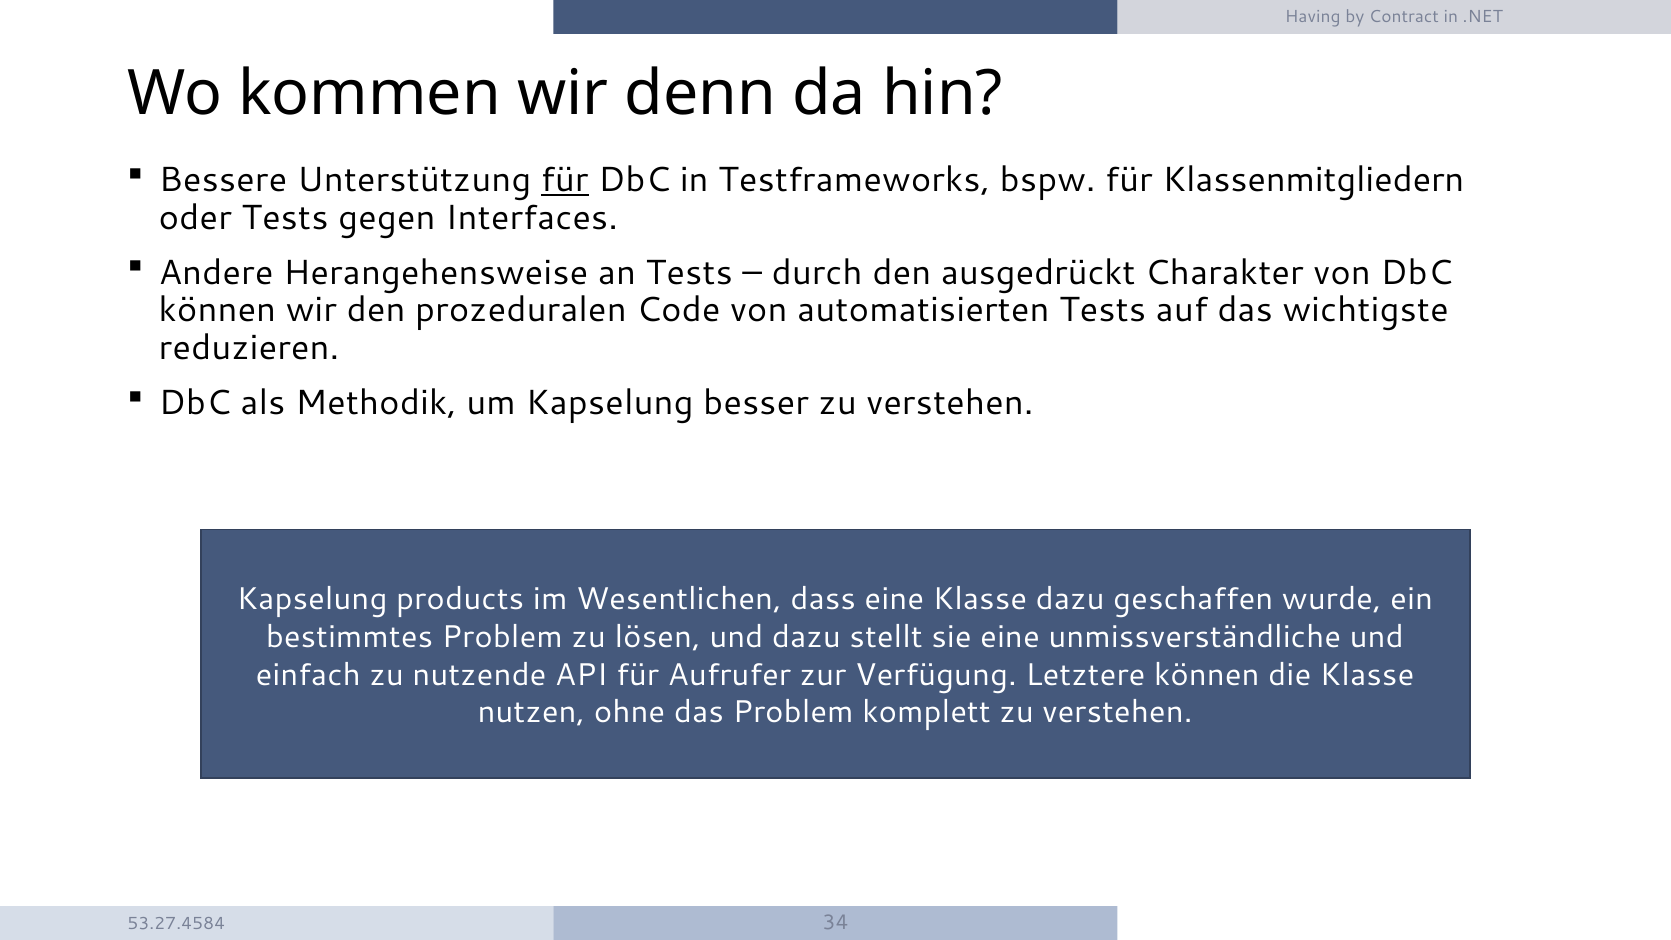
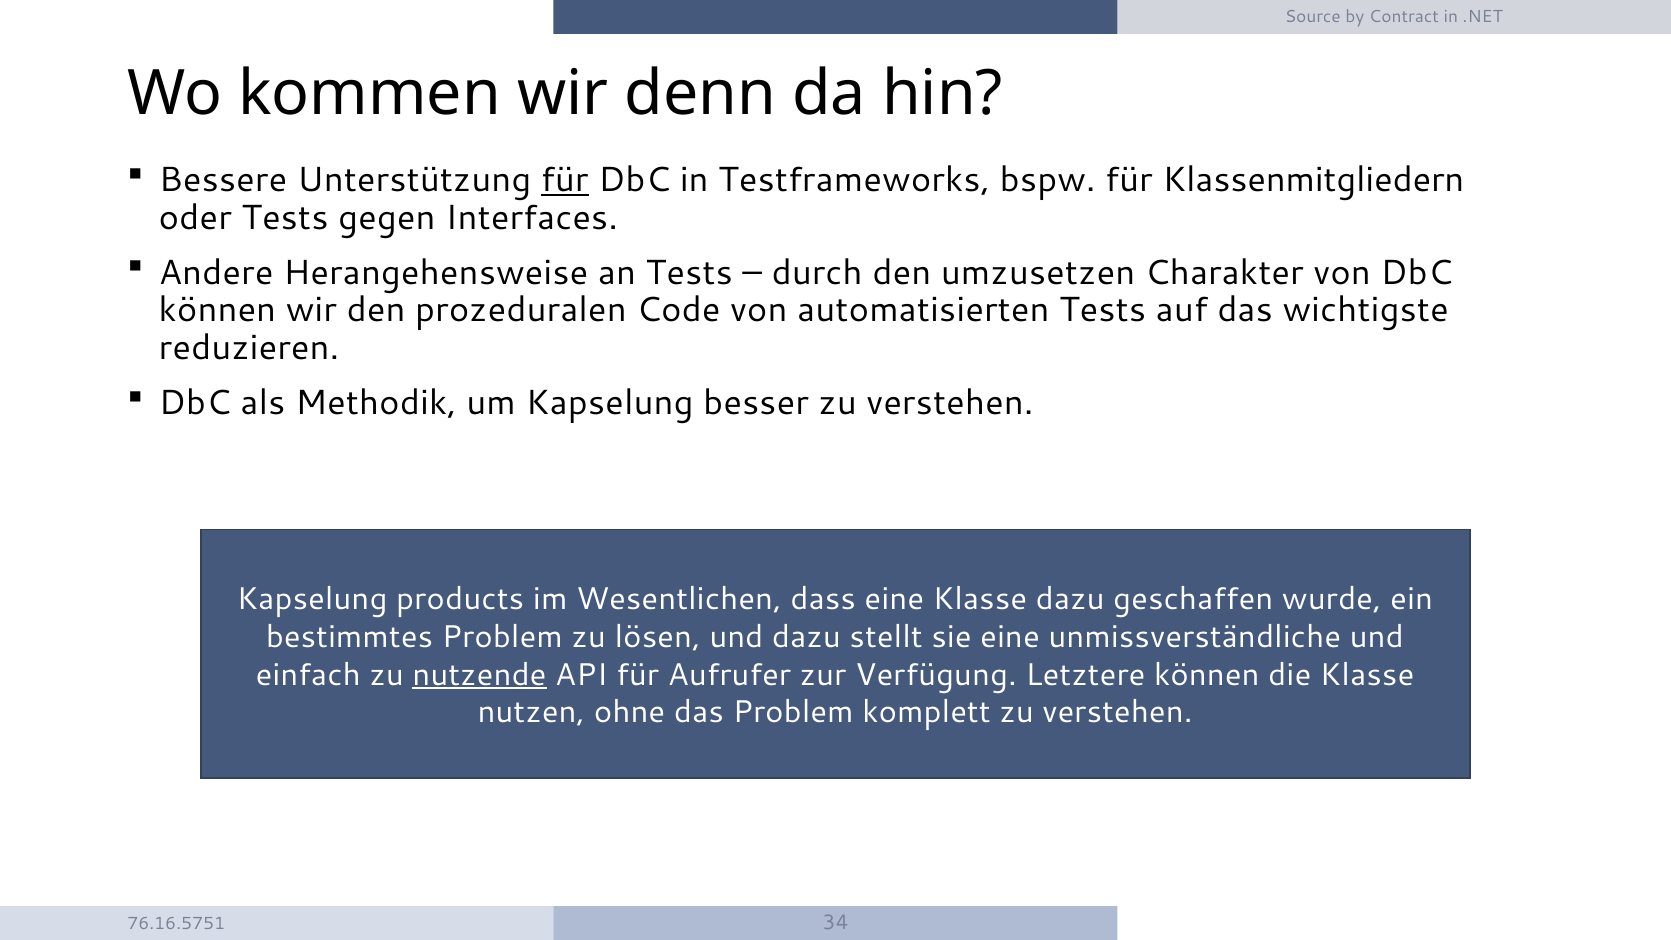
Having: Having -> Source
ausgedrückt: ausgedrückt -> umzusetzen
nutzende underline: none -> present
53.27.4584: 53.27.4584 -> 76.16.5751
